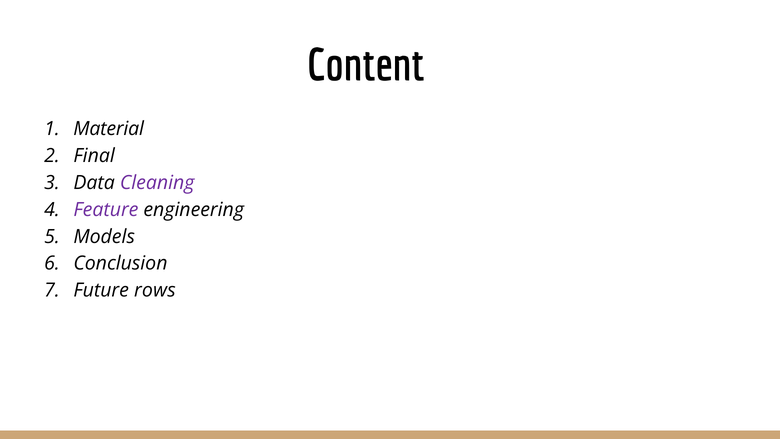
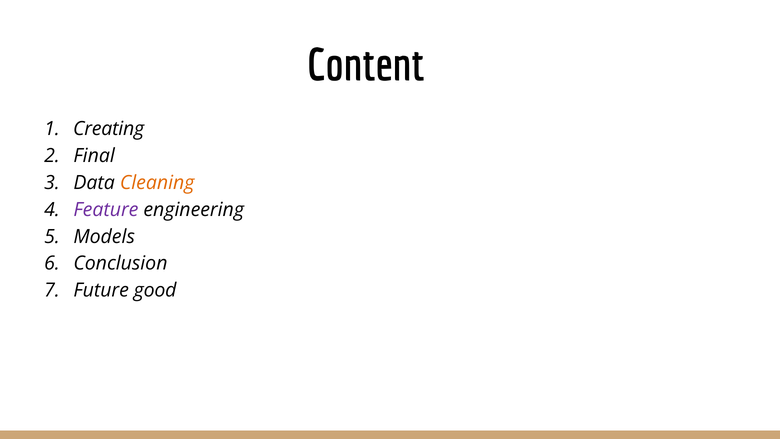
Material: Material -> Creating
Cleaning colour: purple -> orange
rows: rows -> good
